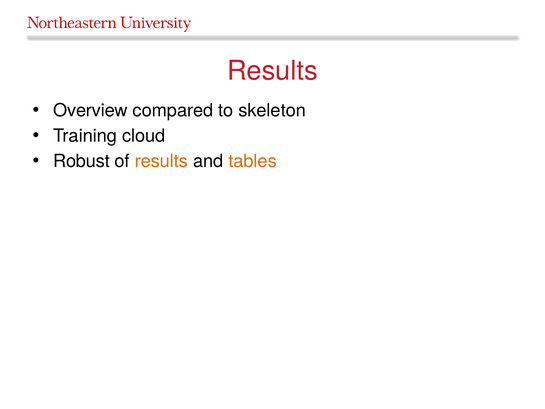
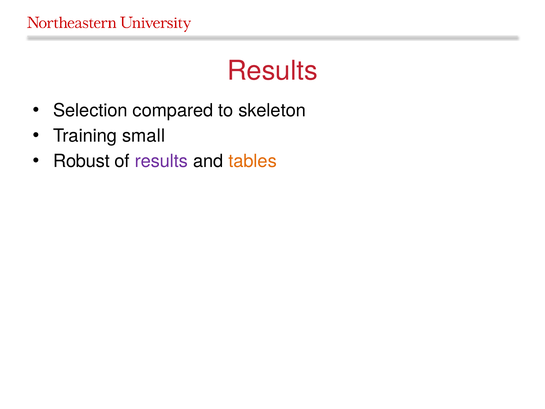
Overview: Overview -> Selection
cloud: cloud -> small
results at (161, 161) colour: orange -> purple
